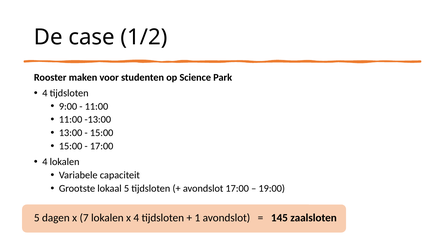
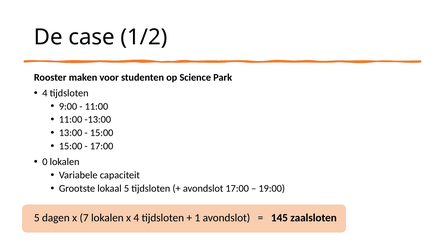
4 at (45, 162): 4 -> 0
